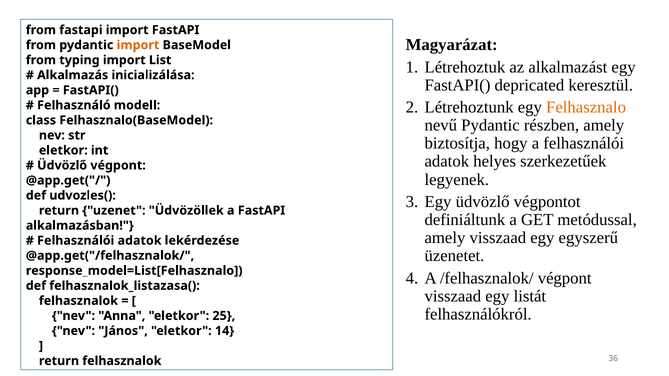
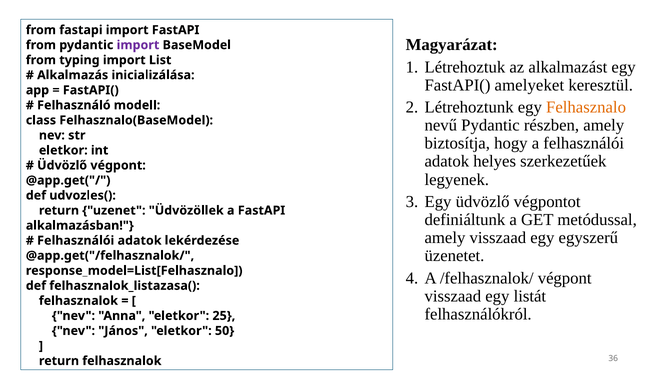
import at (138, 45) colour: orange -> purple
depricated: depricated -> amelyeket
14: 14 -> 50
